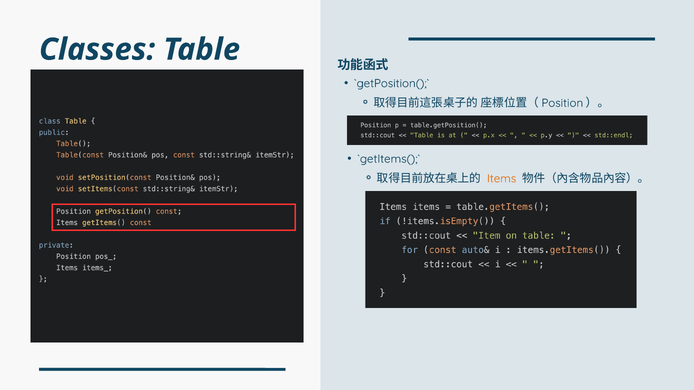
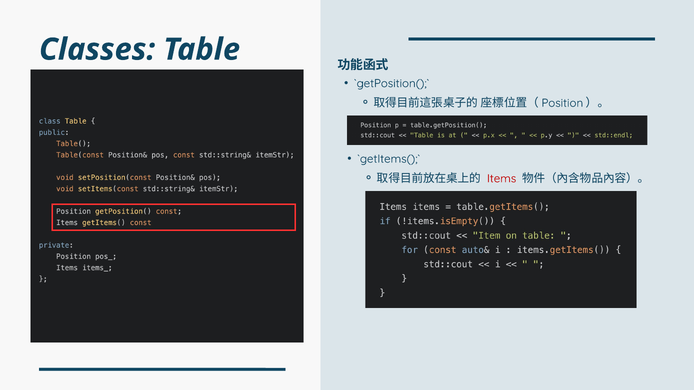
Items colour: orange -> red
